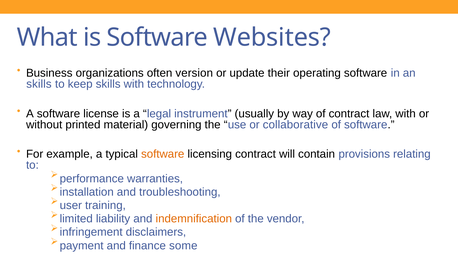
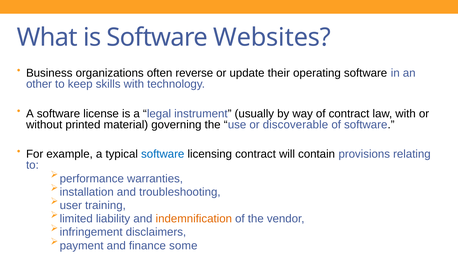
version: version -> reverse
skills at (39, 84): skills -> other
collaborative: collaborative -> discoverable
software at (163, 155) colour: orange -> blue
